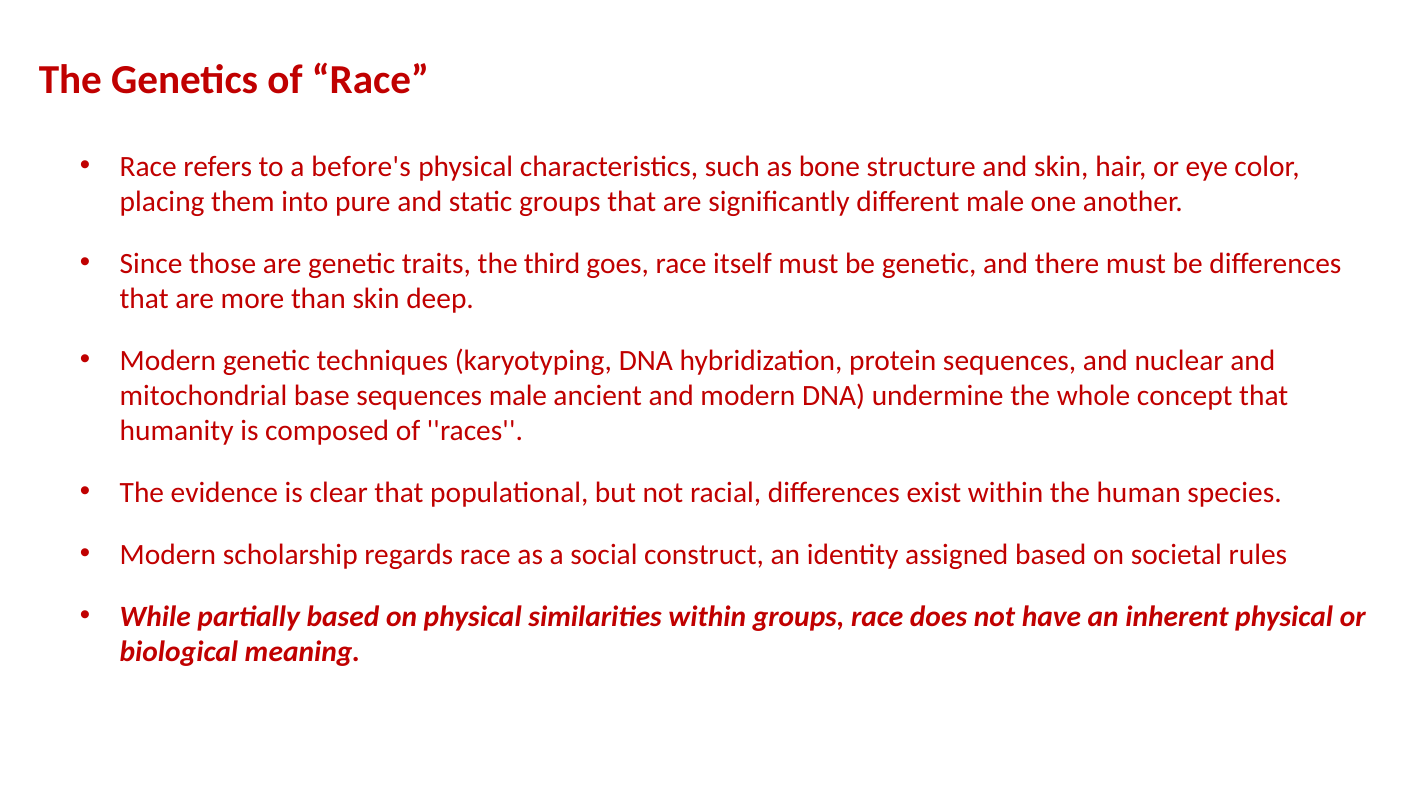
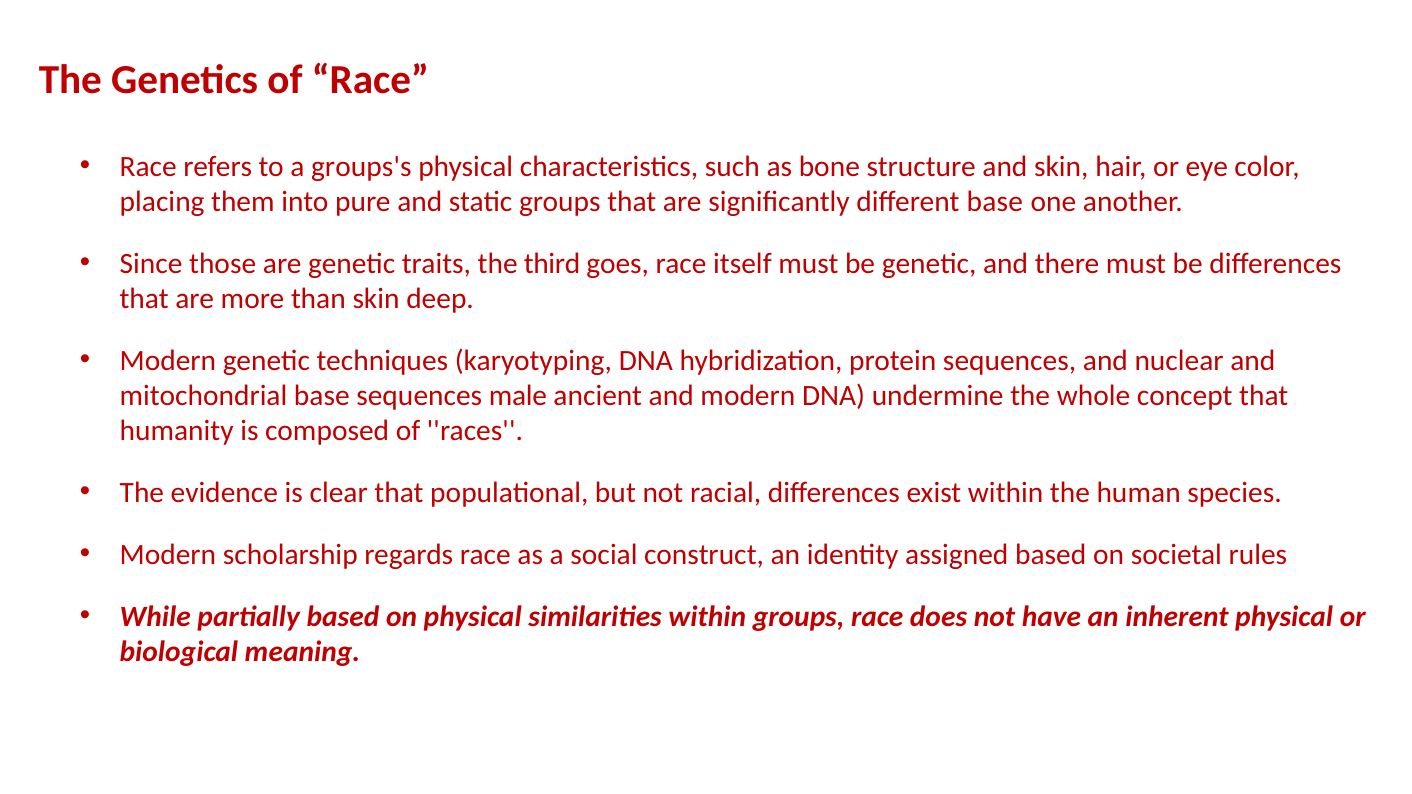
before's: before's -> groups's
different male: male -> base
